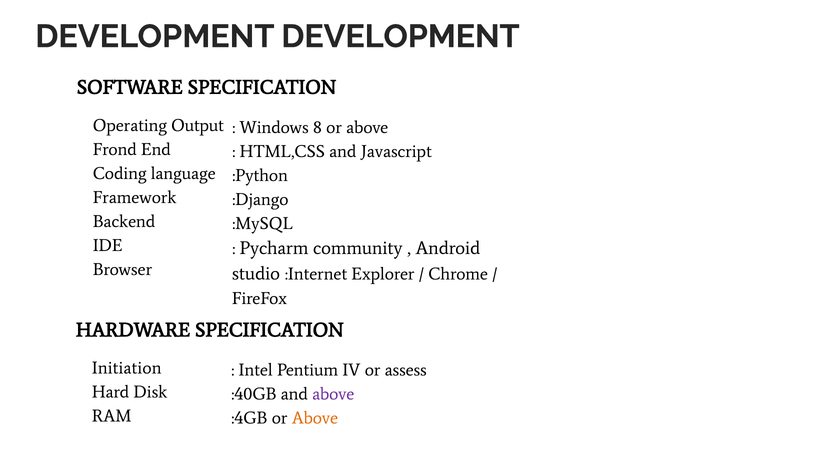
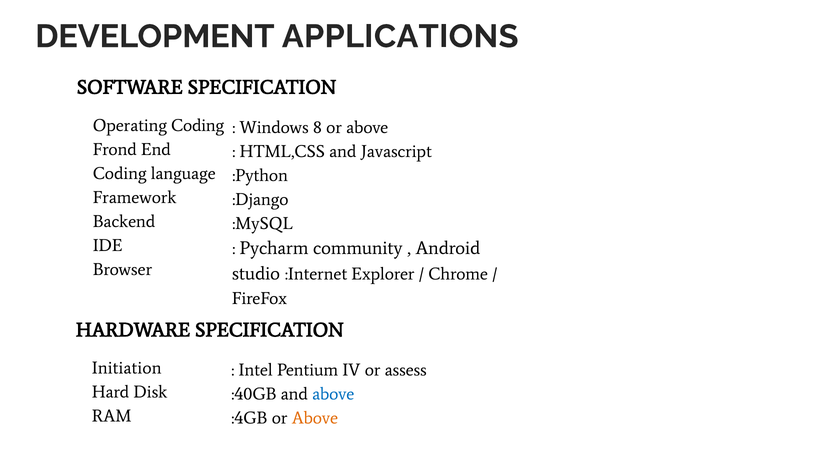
DEVELOPMENT DEVELOPMENT: DEVELOPMENT -> APPLICATIONS
Operating Output: Output -> Coding
above at (333, 394) colour: purple -> blue
